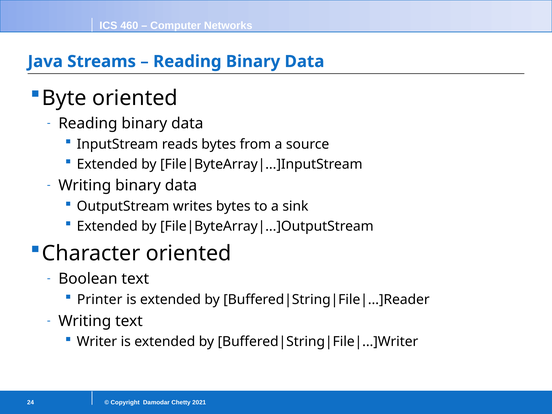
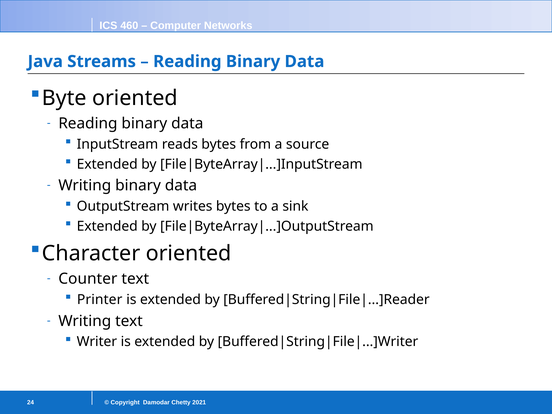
Boolean: Boolean -> Counter
